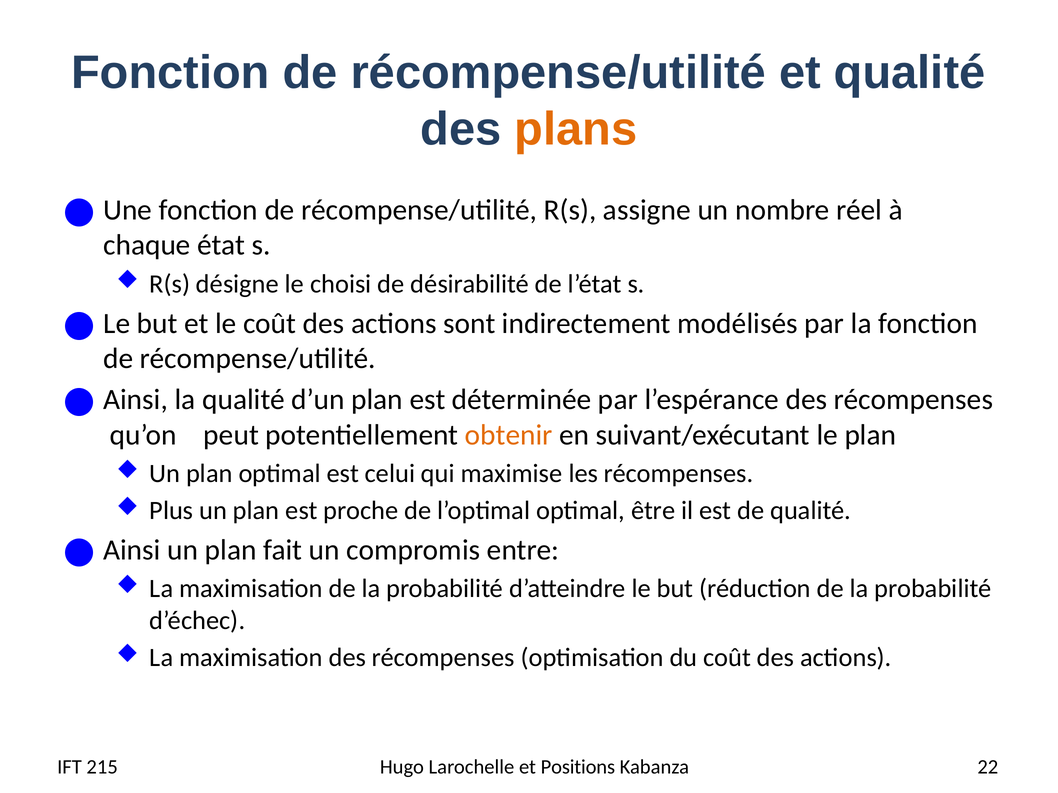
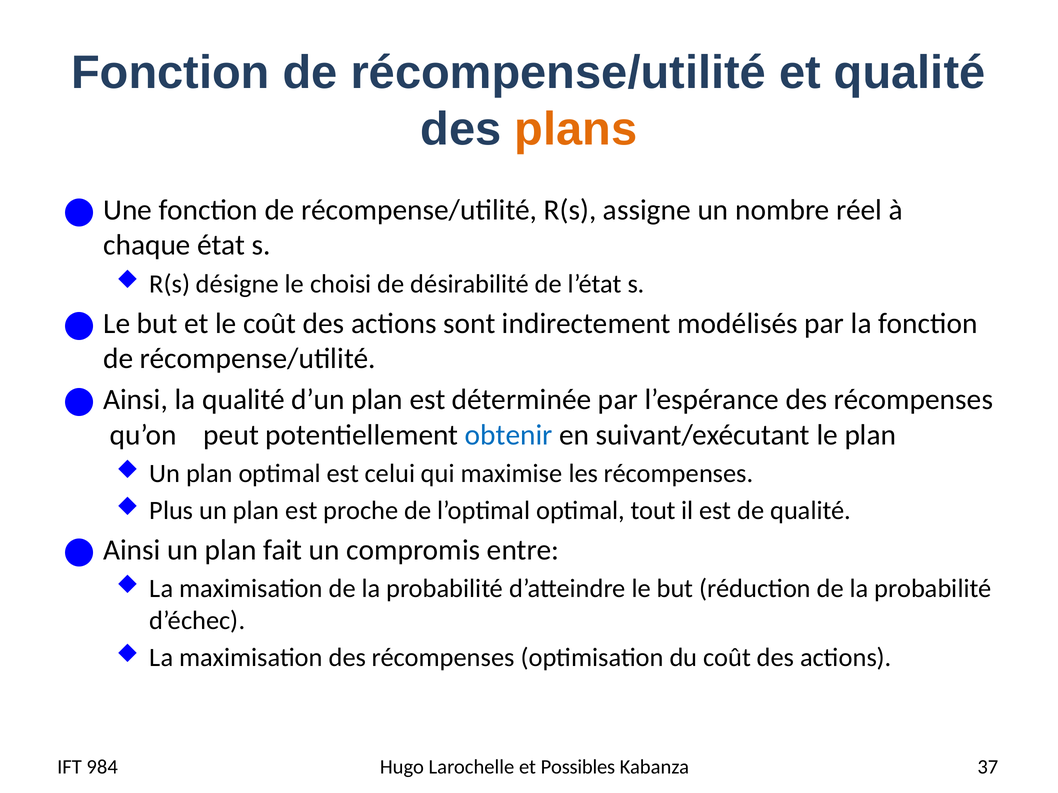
obtenir colour: orange -> blue
être: être -> tout
215: 215 -> 984
Positions: Positions -> Possibles
22: 22 -> 37
